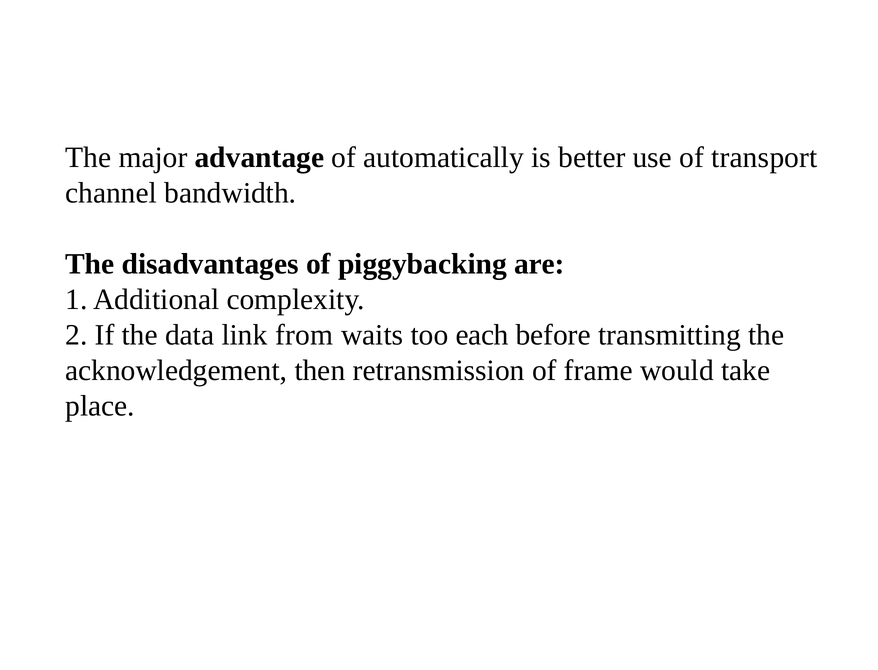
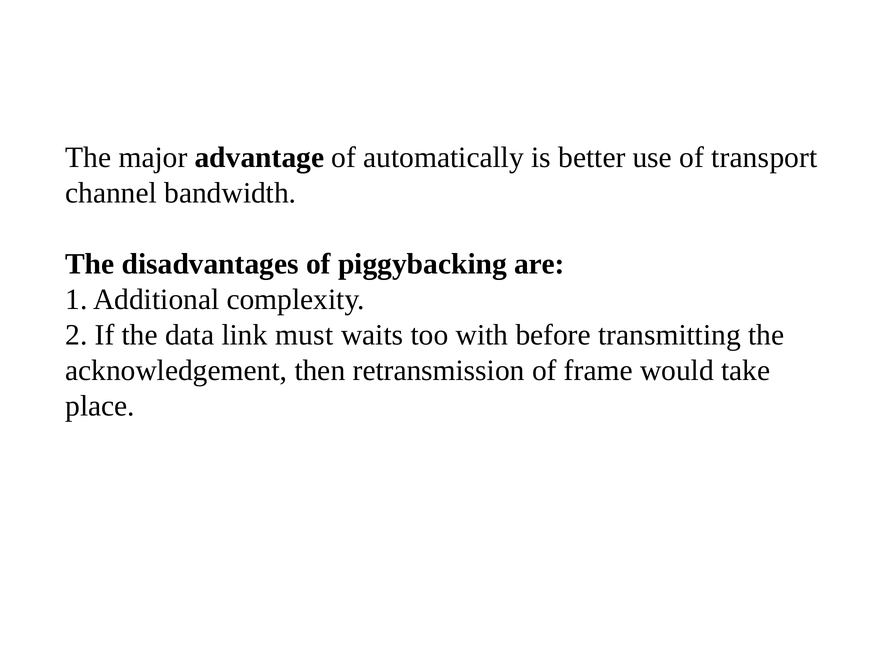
from: from -> must
each: each -> with
